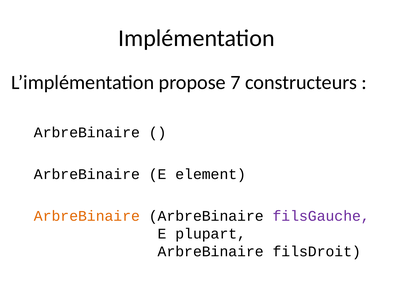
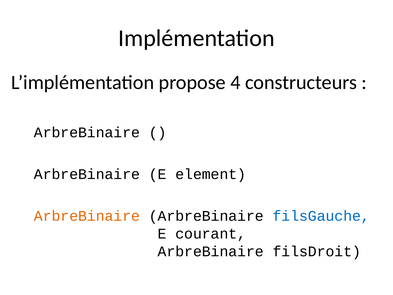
7: 7 -> 4
filsGauche colour: purple -> blue
plupart: plupart -> courant
